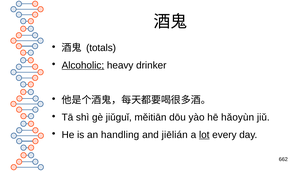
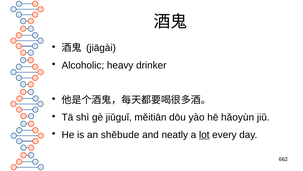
totals: totals -> jiāgài
Alcoholic underline: present -> none
handling: handling -> shěbude
jiēlián: jiēlián -> neatly
